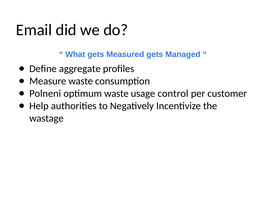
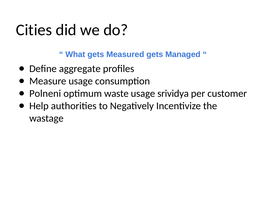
Email: Email -> Cities
Measure waste: waste -> usage
control: control -> srividya
